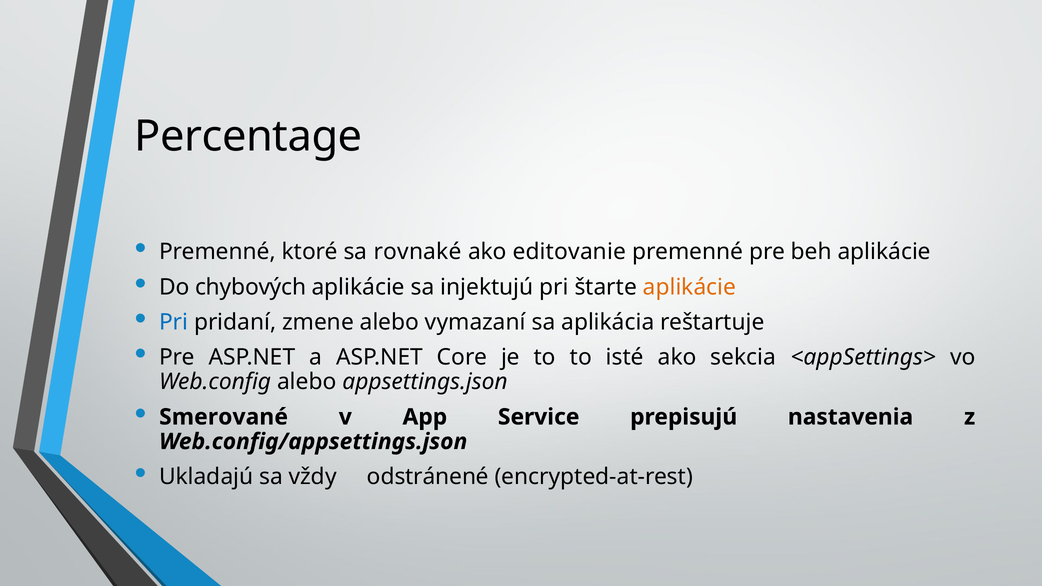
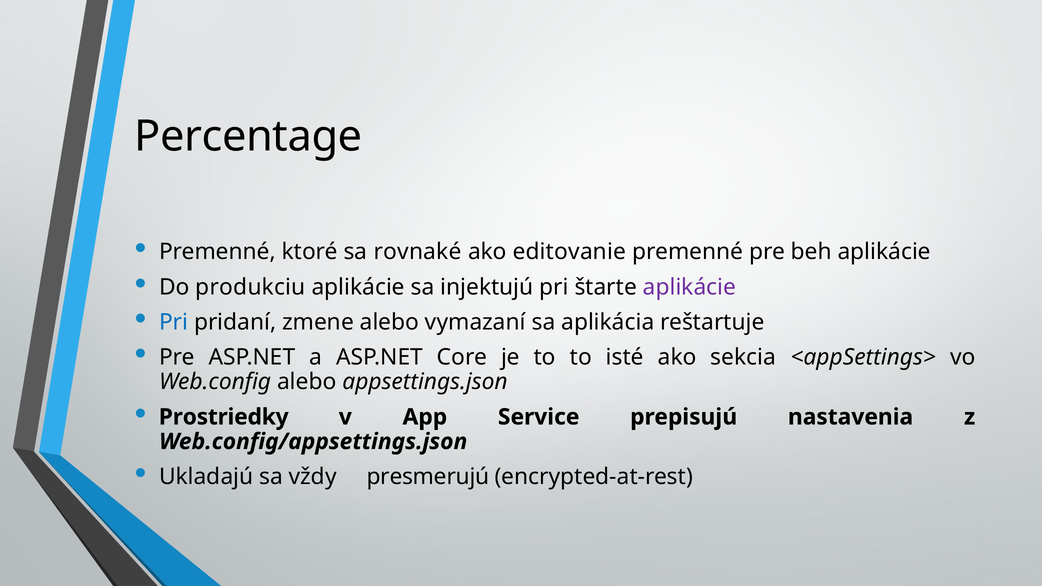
chybových: chybových -> produkciu
aplikácie at (689, 287) colour: orange -> purple
Smerované: Smerované -> Prostriedky
odstránené: odstránené -> presmerujú
